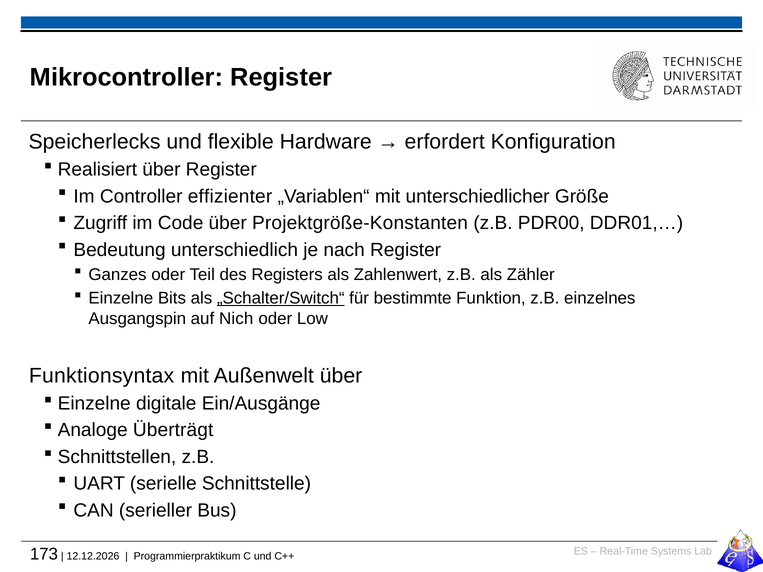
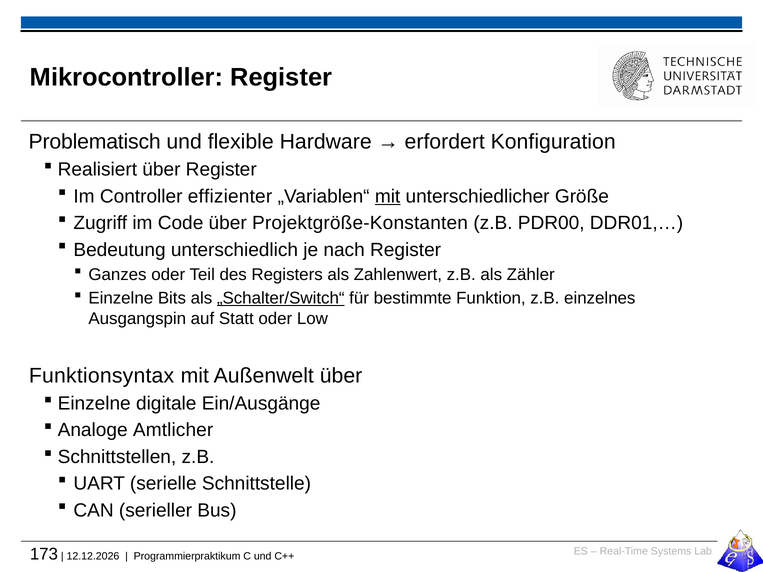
Speicherlecks: Speicherlecks -> Problematisch
mit at (388, 196) underline: none -> present
Nich: Nich -> Statt
Überträgt: Überträgt -> Amtlicher
